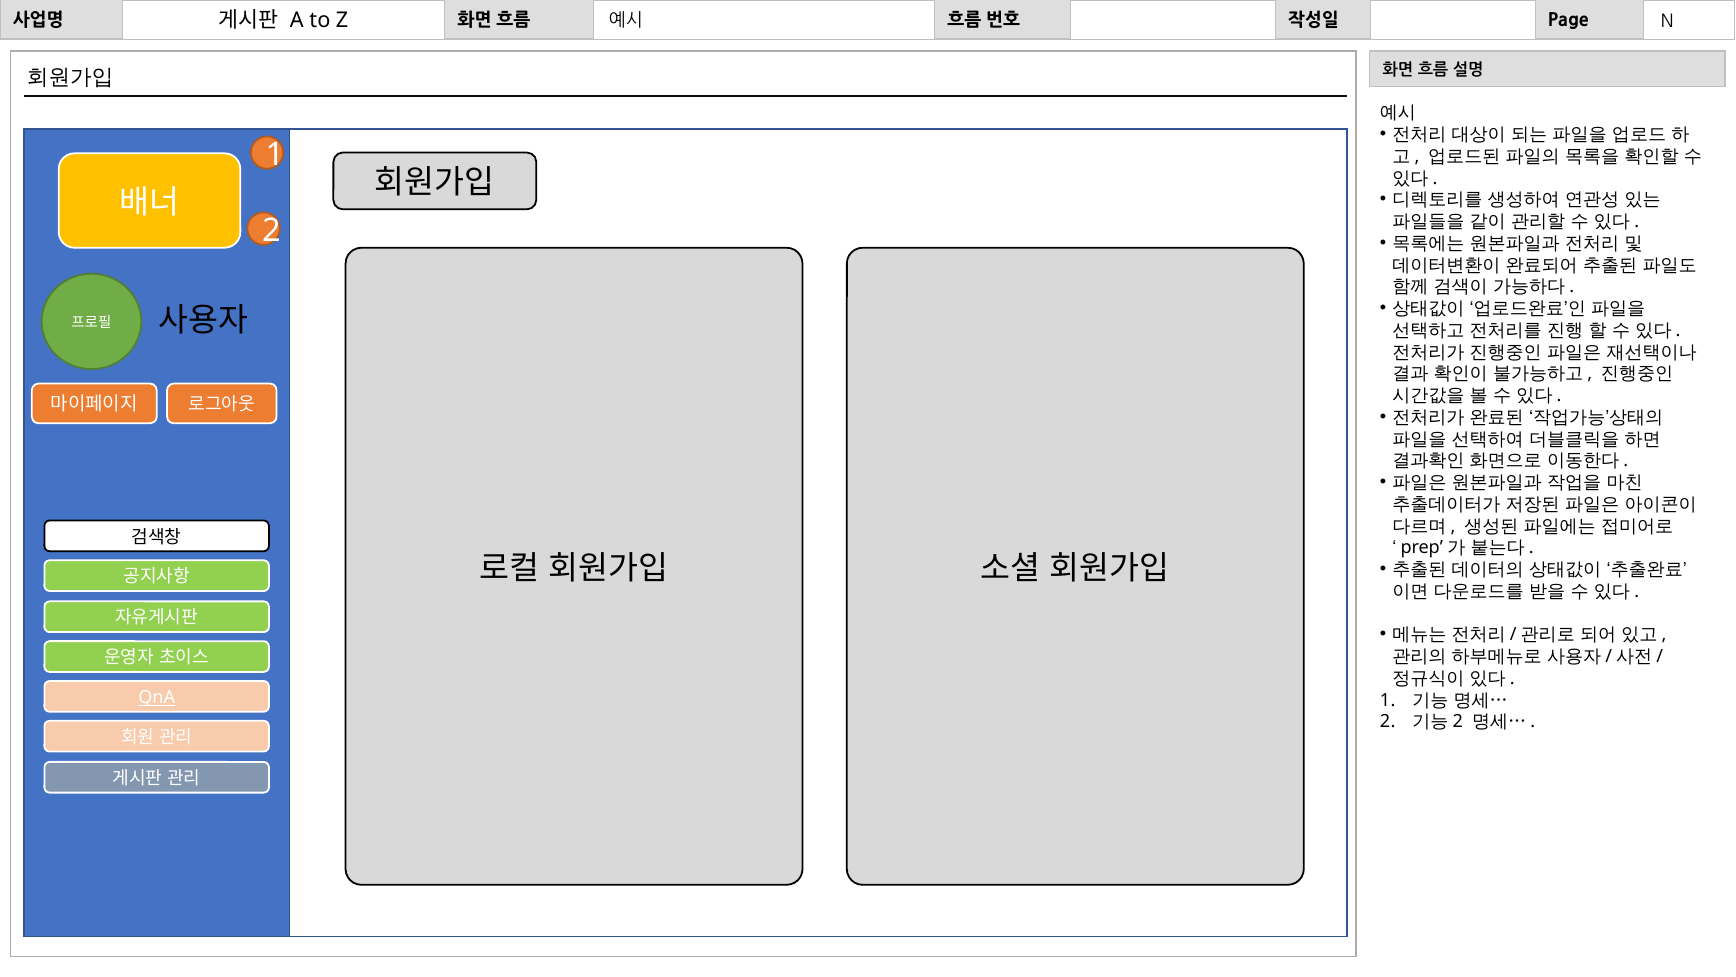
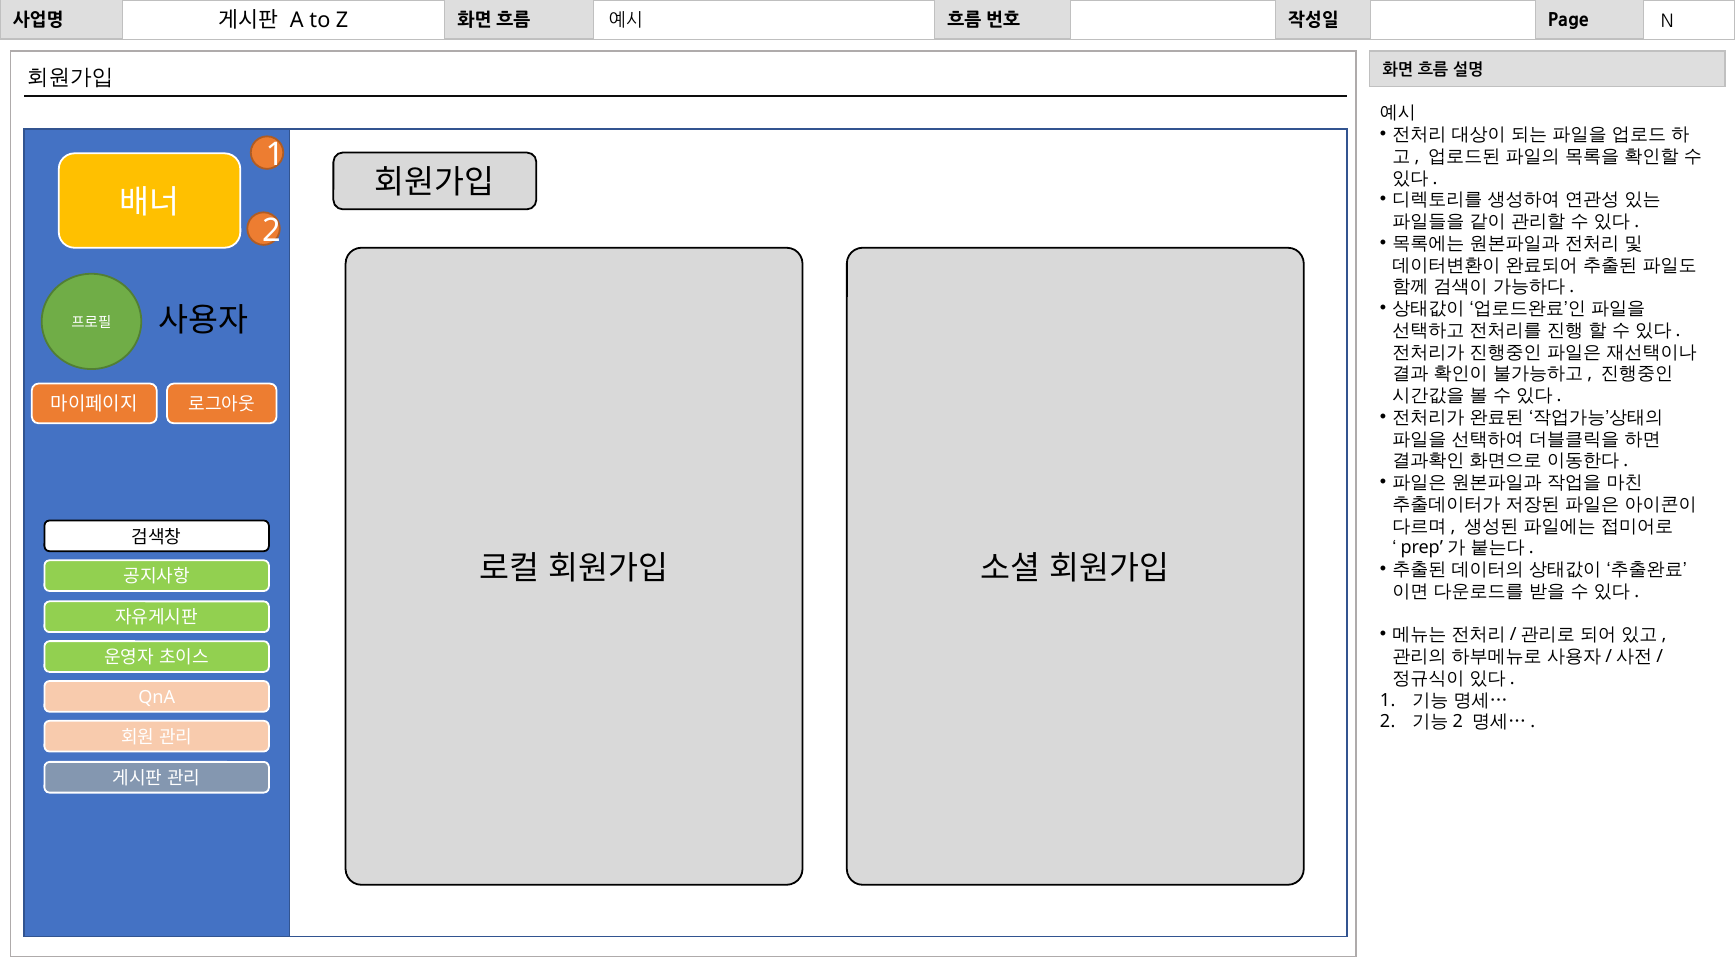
QnA underline: present -> none
